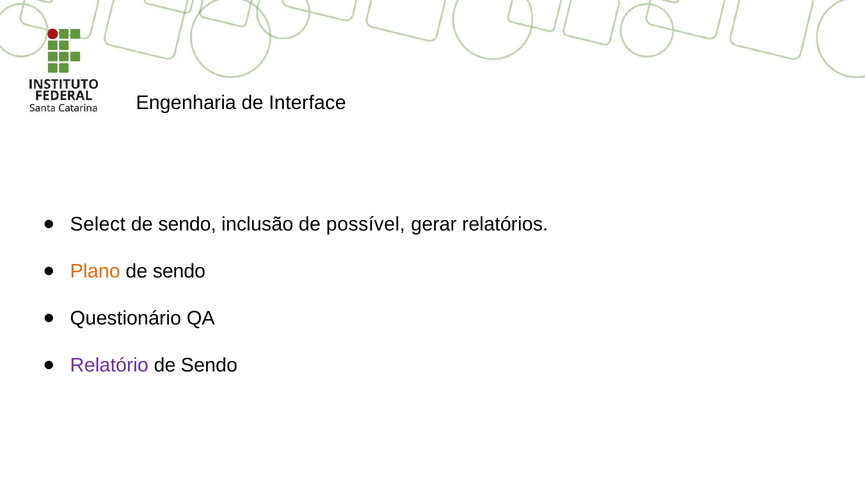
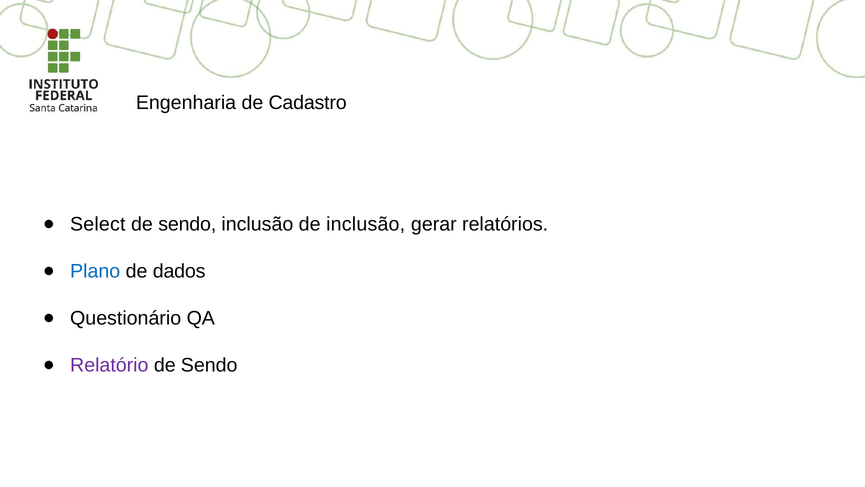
Interface: Interface -> Cadastro
de possível: possível -> inclusão
Plano colour: orange -> blue
sendo at (179, 271): sendo -> dados
